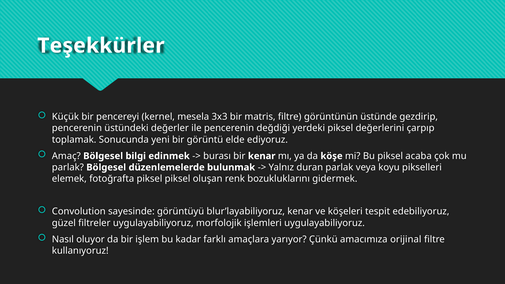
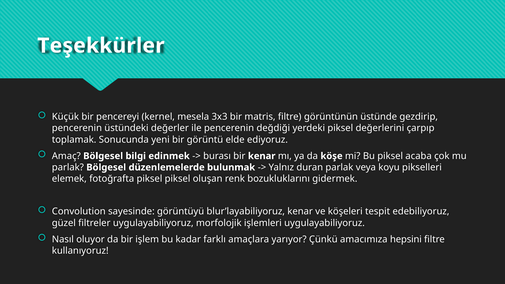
orijinal: orijinal -> hepsini
